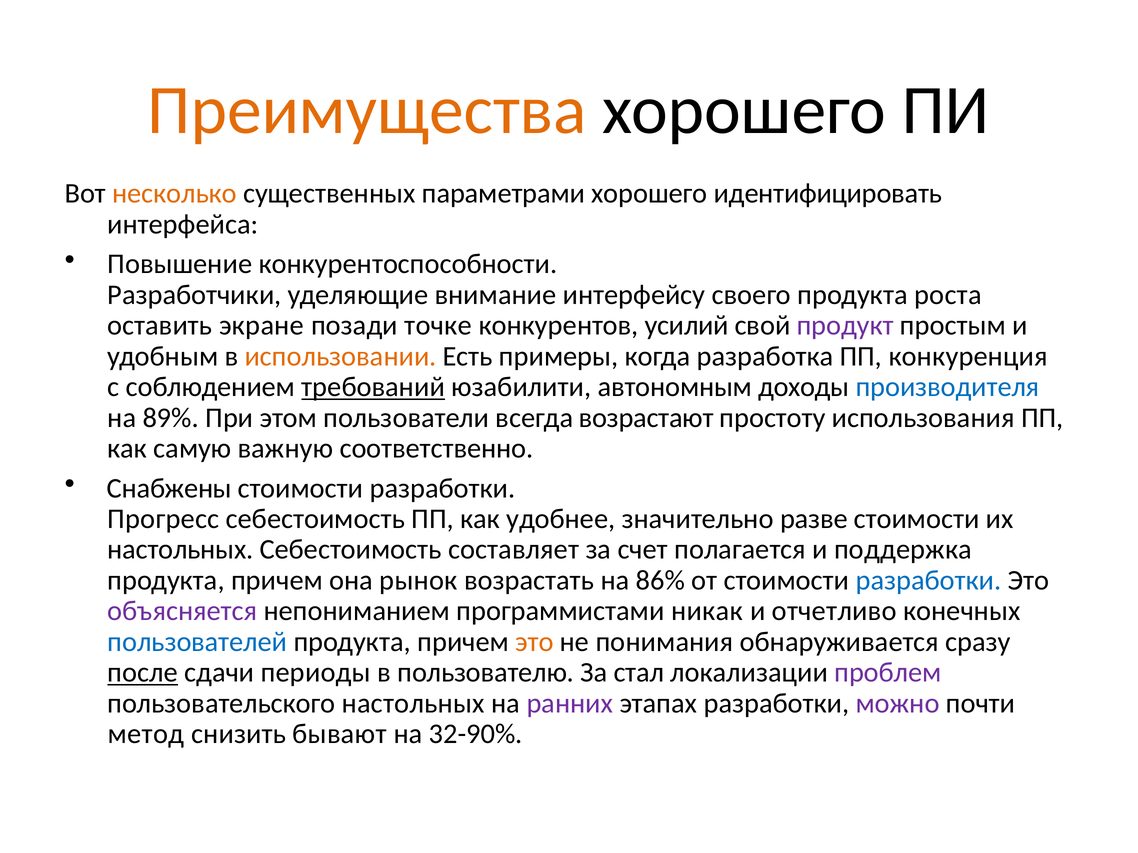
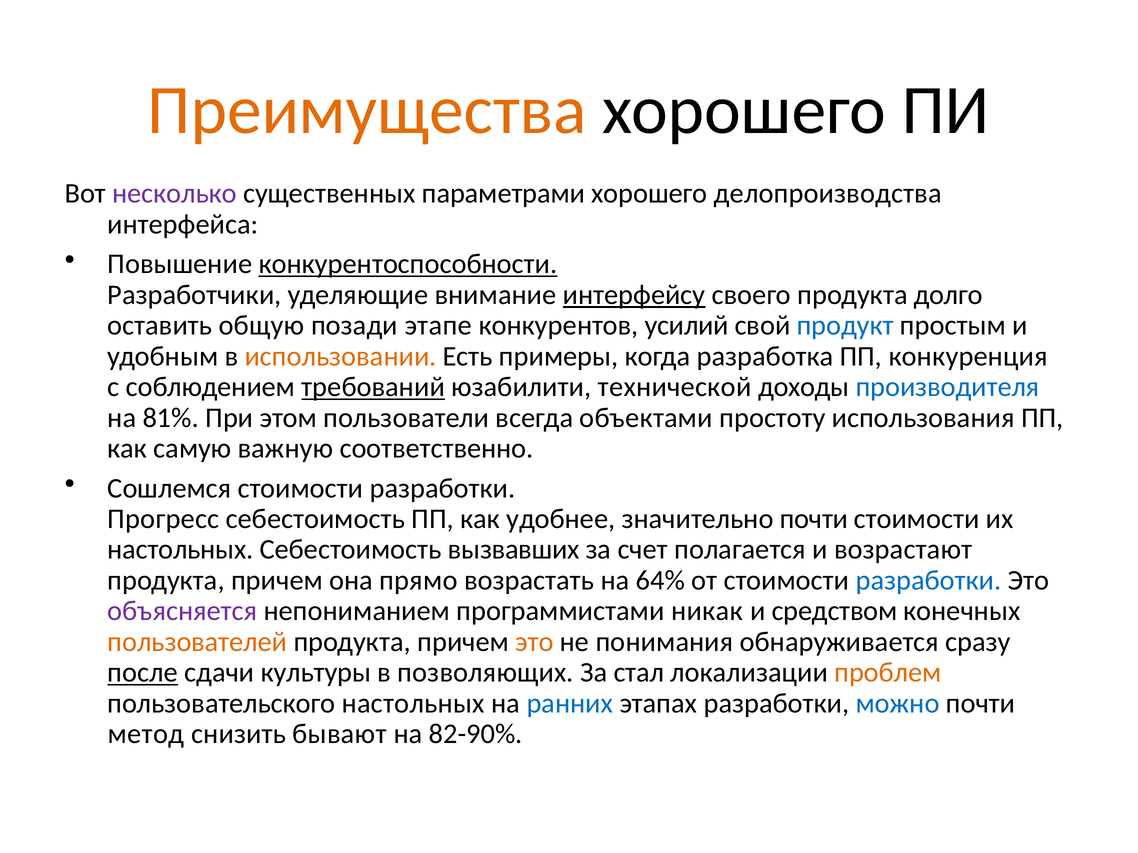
несколько colour: orange -> purple
идентифицировать: идентифицировать -> делопроизводства
конкурентоспособности underline: none -> present
интерфейсу underline: none -> present
роста: роста -> долго
экране: экране -> общую
точке: точке -> этапе
продукт colour: purple -> blue
автономным: автономным -> технической
89%: 89% -> 81%
возрастают: возрастают -> объектами
Снабжены: Снабжены -> Сошлемся
значительно разве: разве -> почти
составляет: составляет -> вызвавших
поддержка: поддержка -> возрастают
рынок: рынок -> прямо
86%: 86% -> 64%
отчетливо: отчетливо -> средством
пользователей colour: blue -> orange
периоды: периоды -> культуры
пользователю: пользователю -> позволяющих
проблем colour: purple -> orange
ранних colour: purple -> blue
можно colour: purple -> blue
32-90%: 32-90% -> 82-90%
